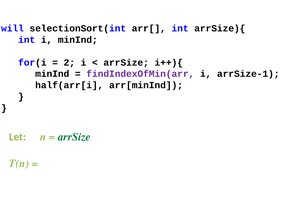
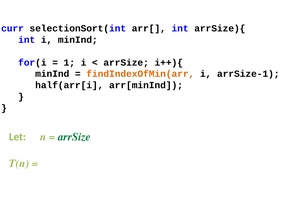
will: will -> curr
2: 2 -> 1
findIndexOfMin(arr colour: purple -> orange
